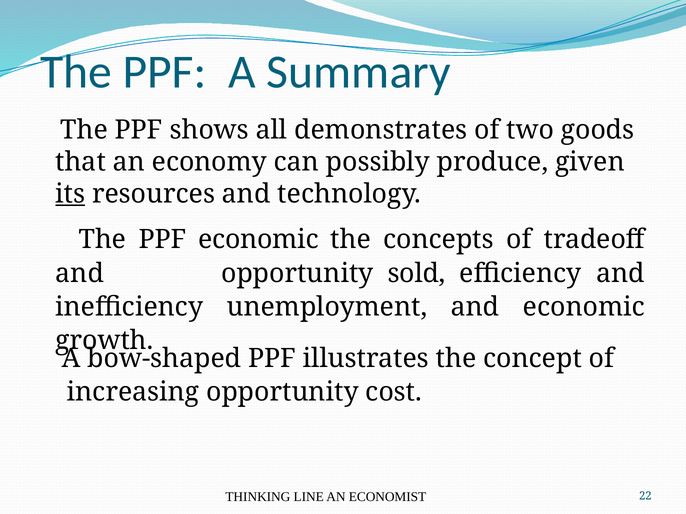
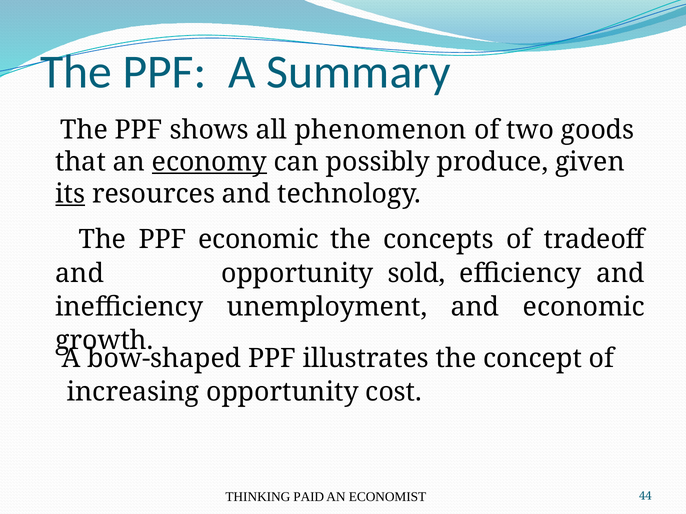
demonstrates: demonstrates -> phenomenon
economy underline: none -> present
LINE: LINE -> PAID
22: 22 -> 44
